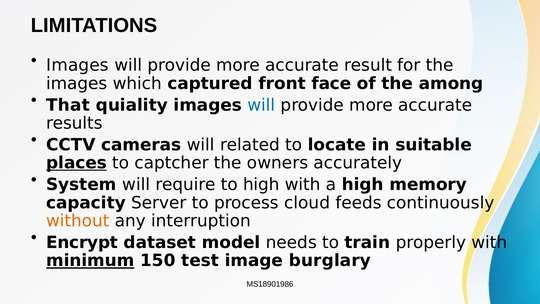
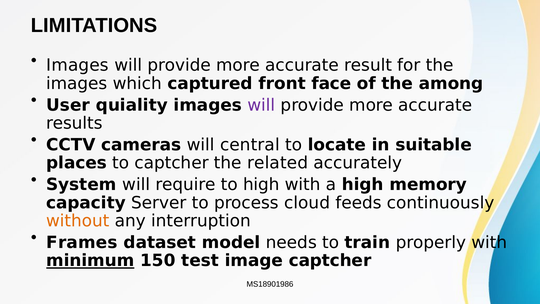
That: That -> User
will at (261, 105) colour: blue -> purple
related: related -> central
places underline: present -> none
owners: owners -> related
Encrypt: Encrypt -> Frames
image burglary: burglary -> captcher
